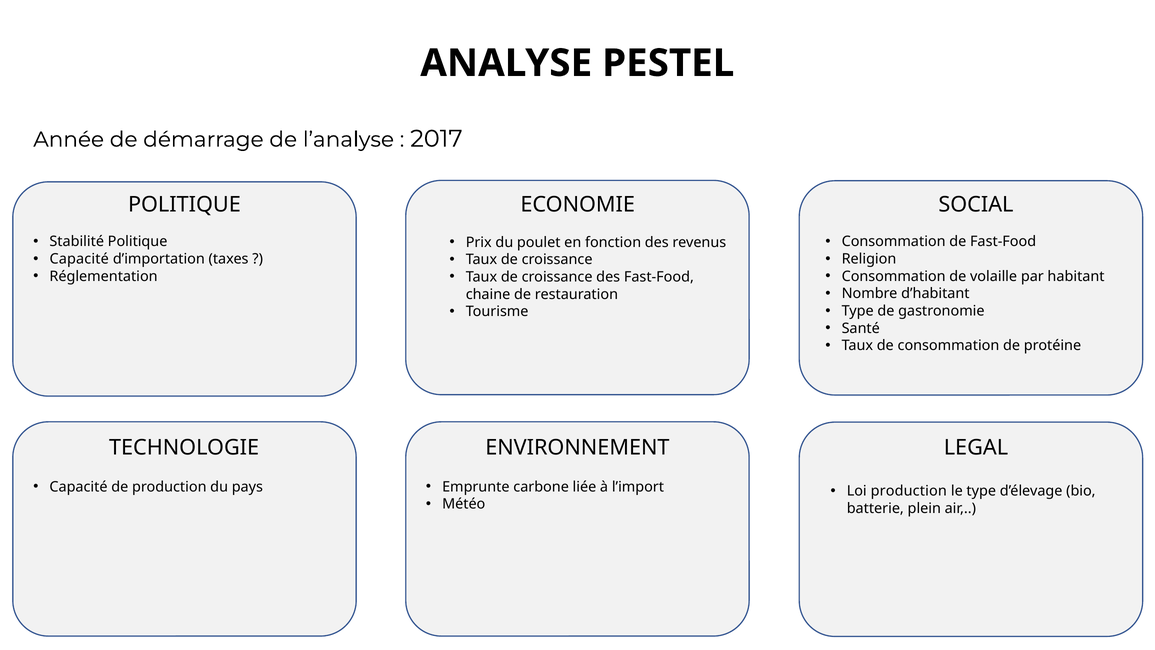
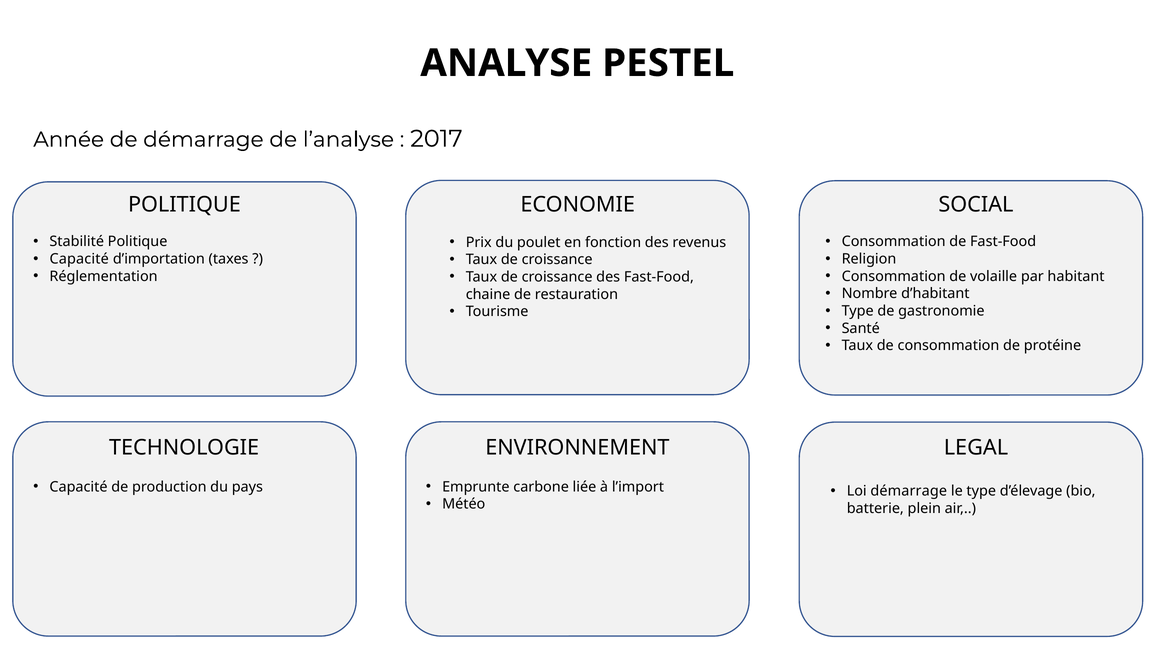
Loi production: production -> démarrage
